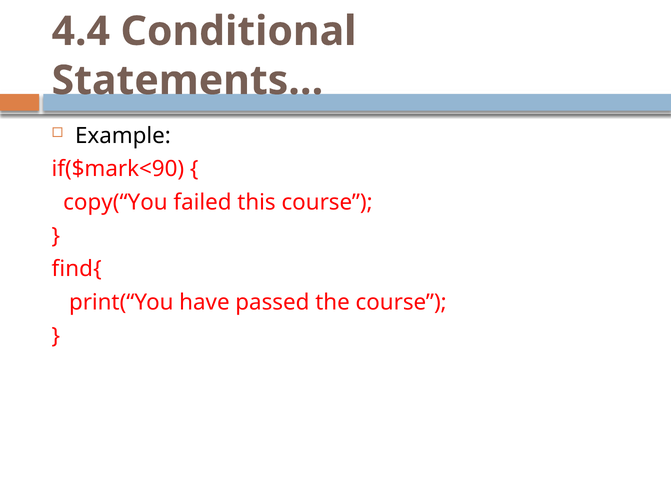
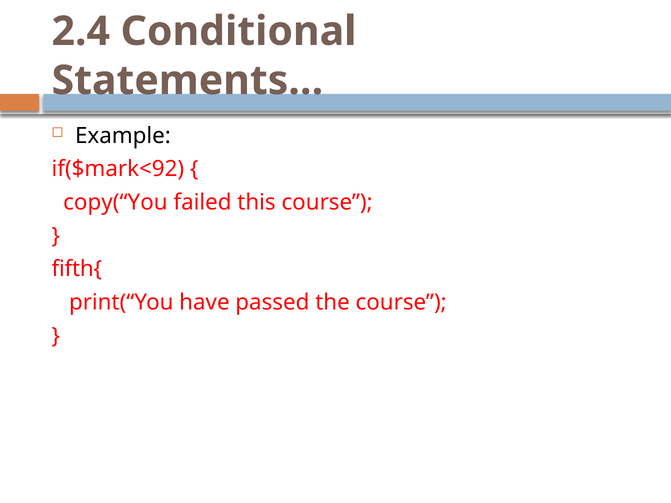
4.4: 4.4 -> 2.4
if($mark<90: if($mark<90 -> if($mark<92
find{: find{ -> fifth{
